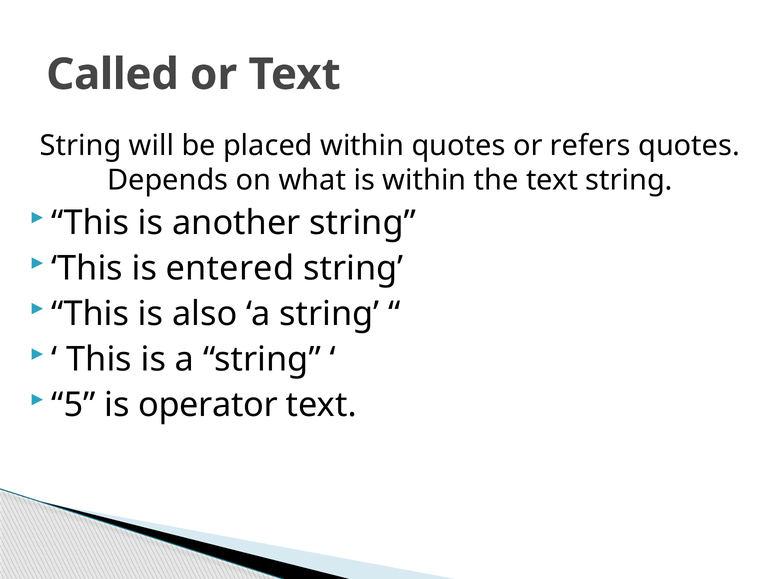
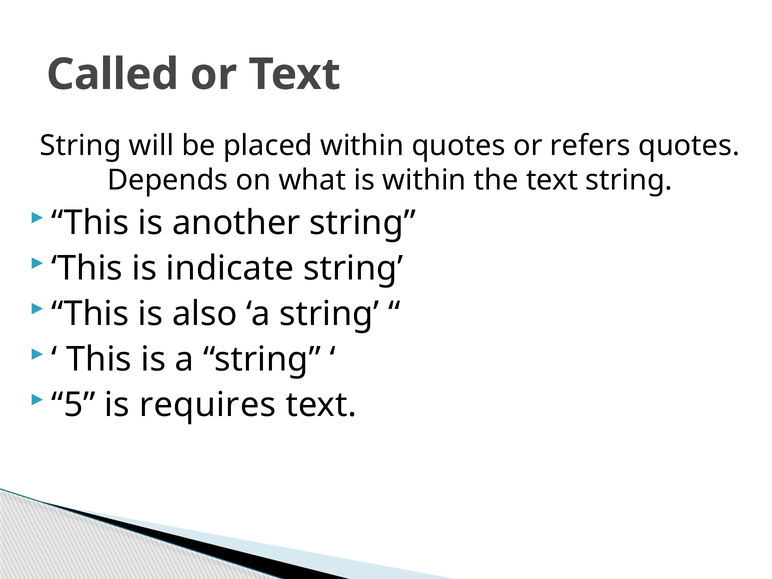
entered: entered -> indicate
operator: operator -> requires
